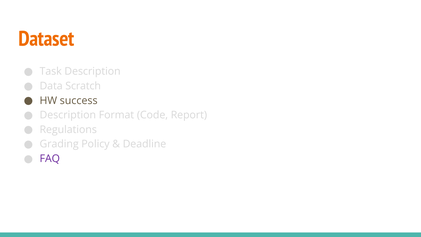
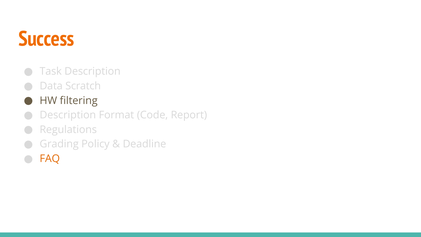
Dataset: Dataset -> Success
success: success -> filtering
FAQ colour: purple -> orange
